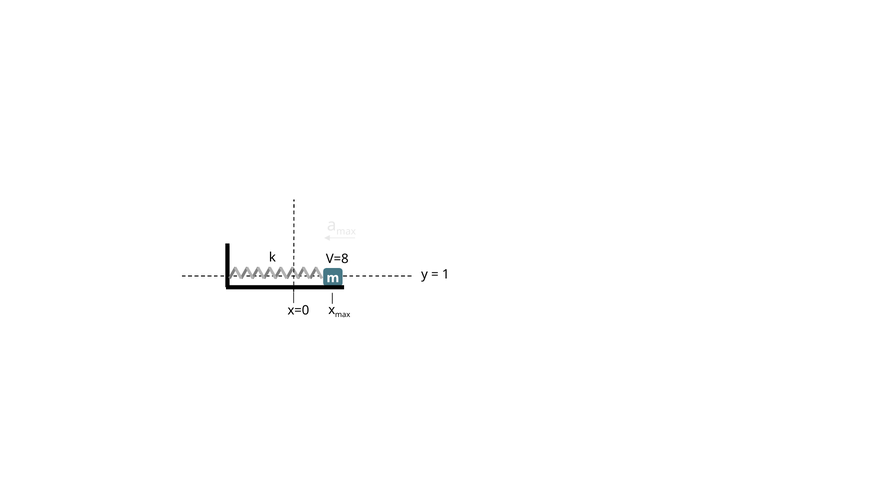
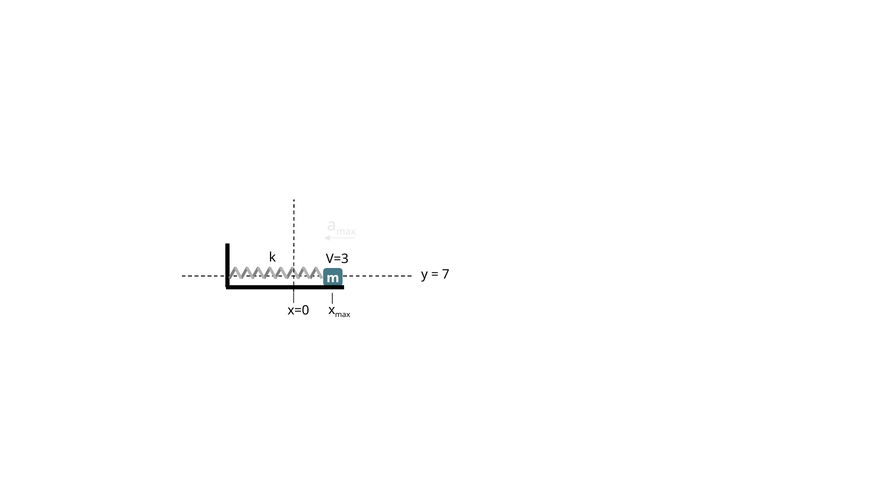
V=8: V=8 -> V=3
1: 1 -> 7
